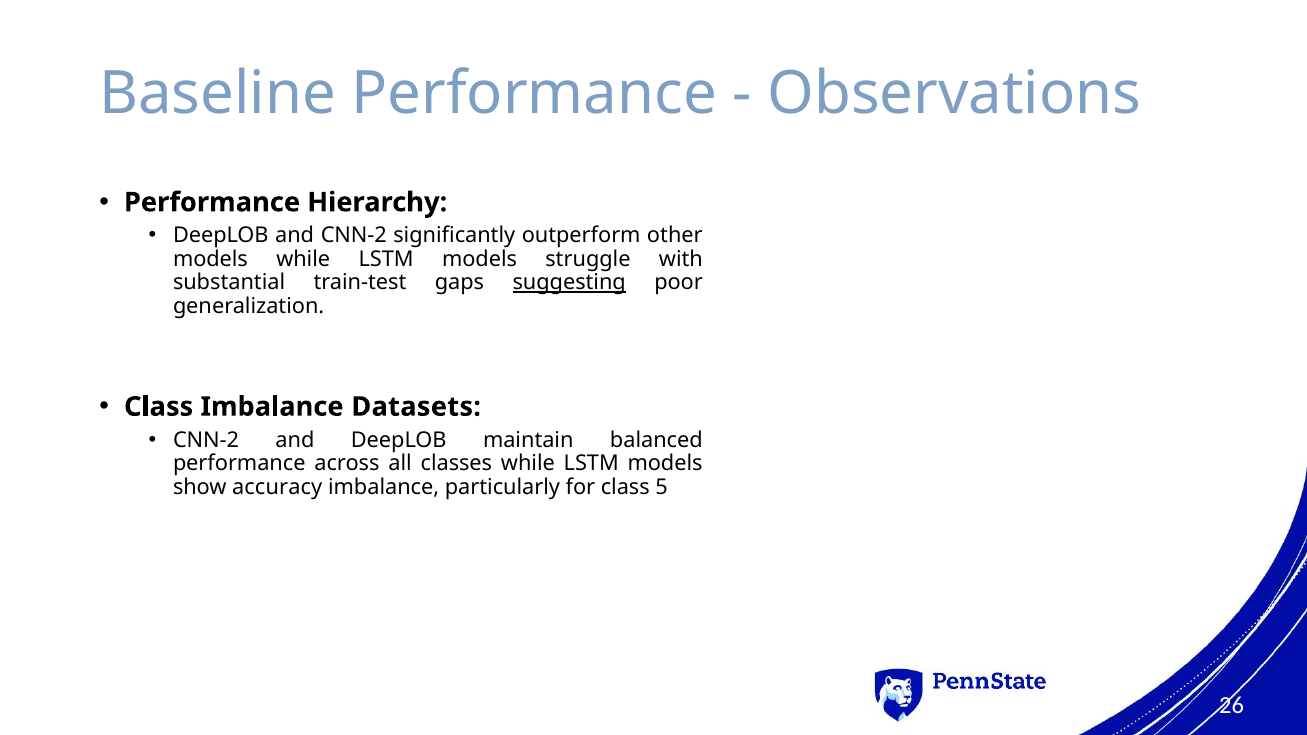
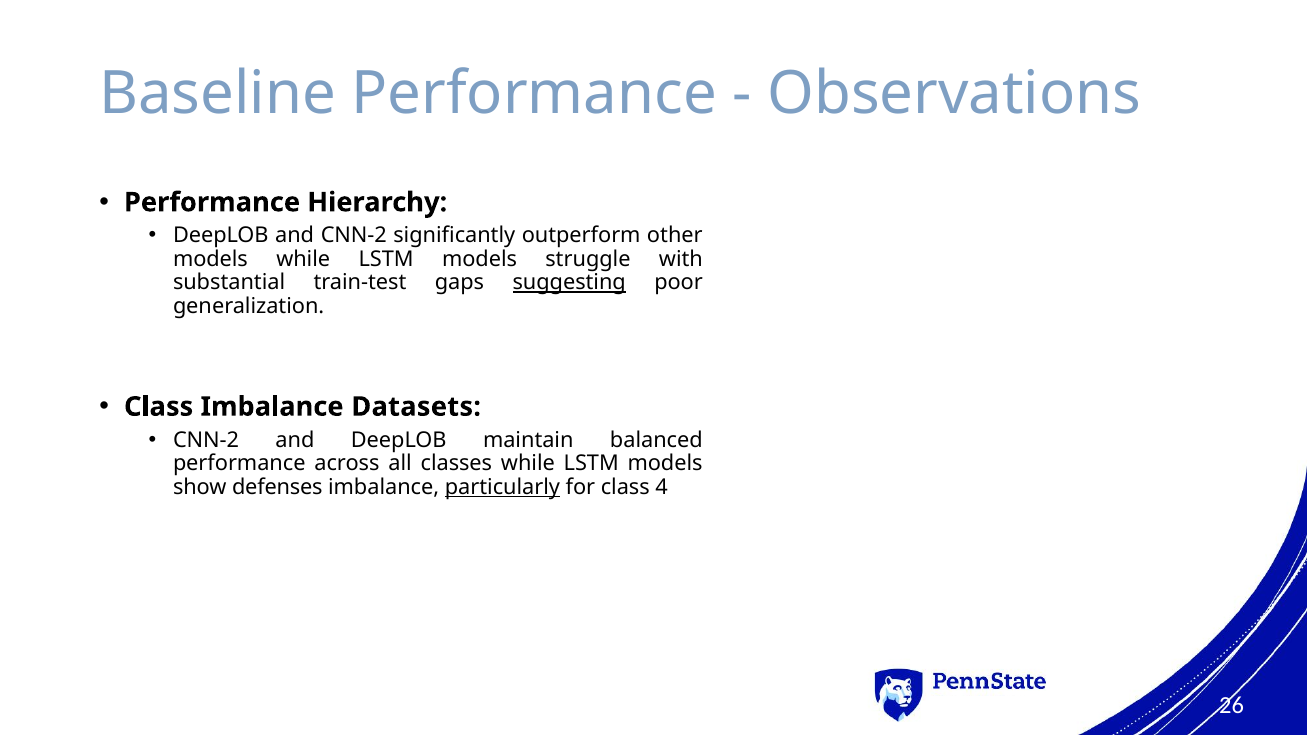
accuracy: accuracy -> defenses
particularly underline: none -> present
5: 5 -> 4
